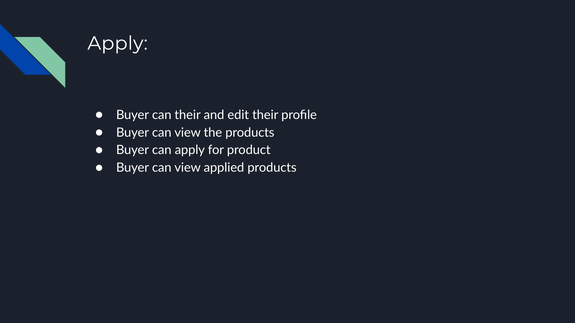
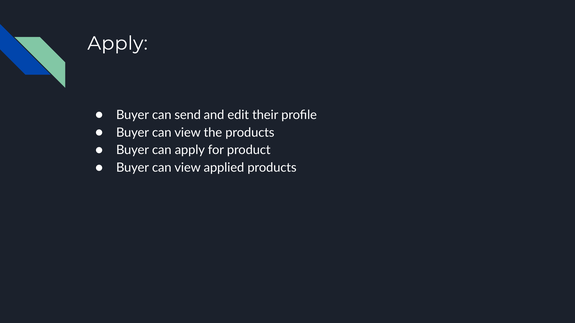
can their: their -> send
